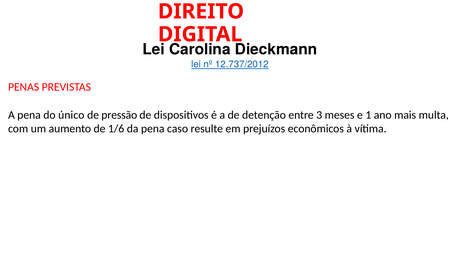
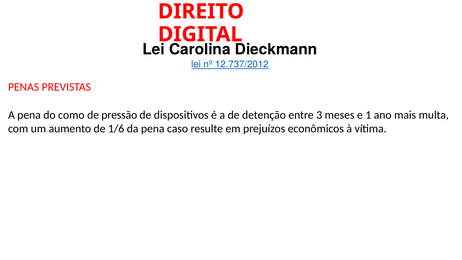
único: único -> como
